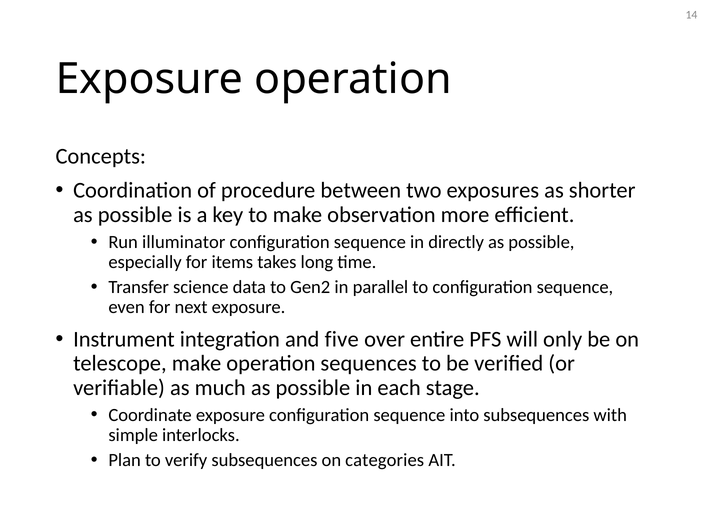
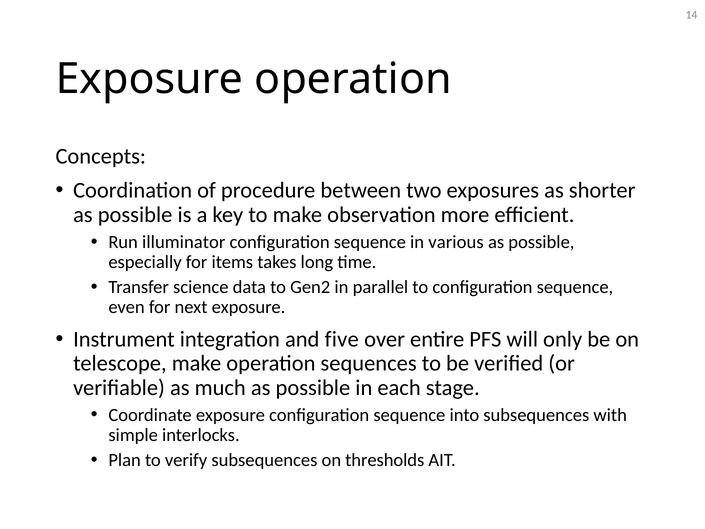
directly: directly -> various
categories: categories -> thresholds
